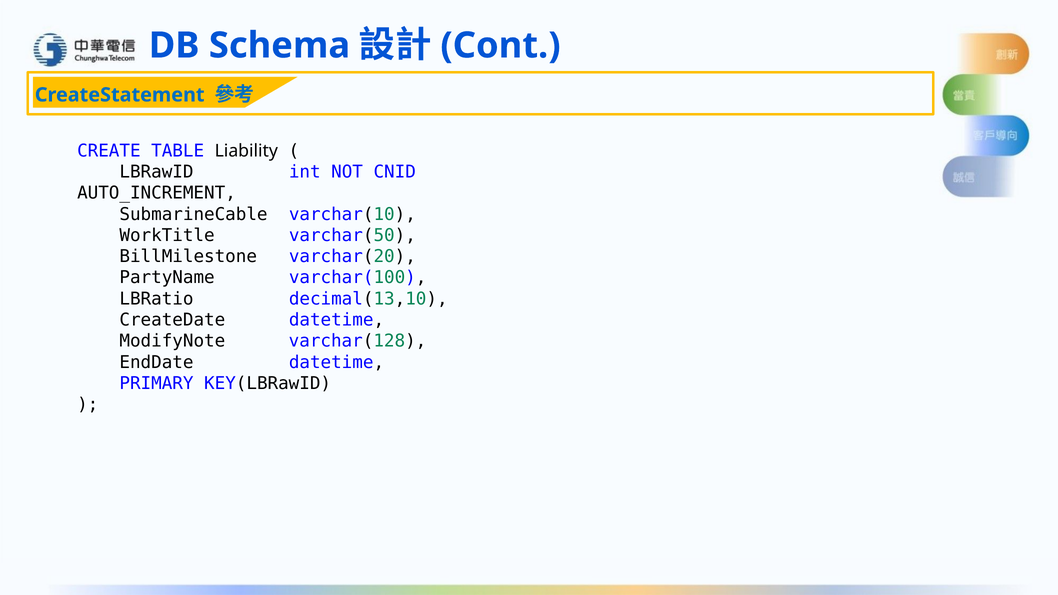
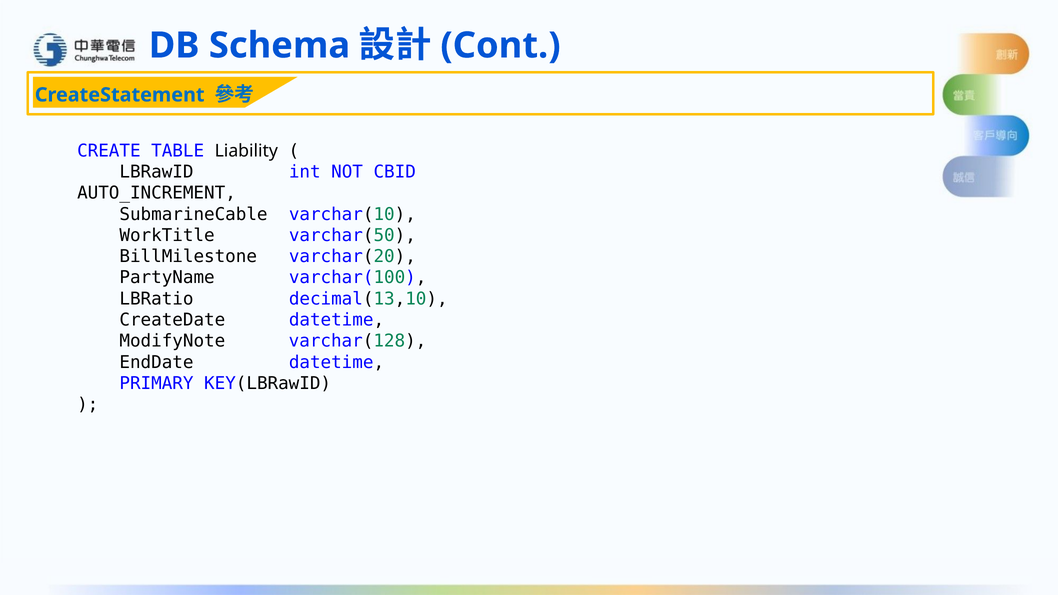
CNID: CNID -> CBID
